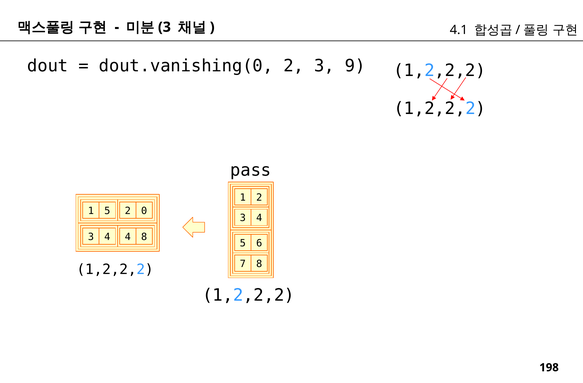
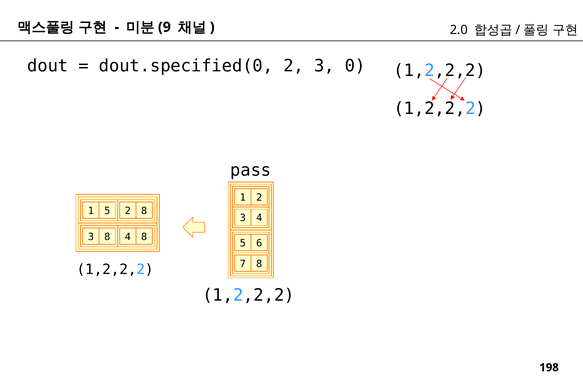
3 at (164, 27): 3 -> 9
4.1: 4.1 -> 2.0
dout.vanishing(0: dout.vanishing(0 -> dout.specified(0
9: 9 -> 0
2 0: 0 -> 8
4 at (107, 237): 4 -> 8
